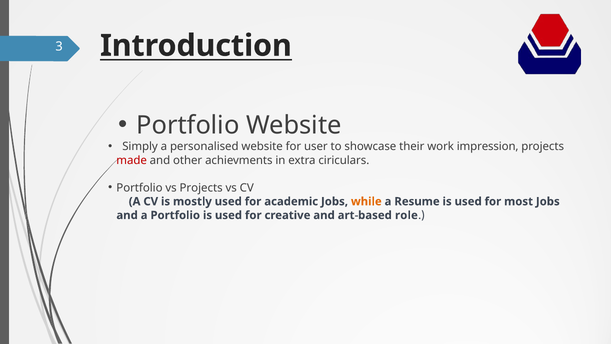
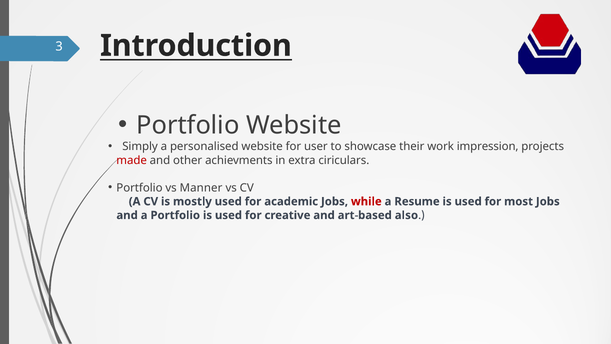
vs Projects: Projects -> Manner
while colour: orange -> red
role: role -> also
